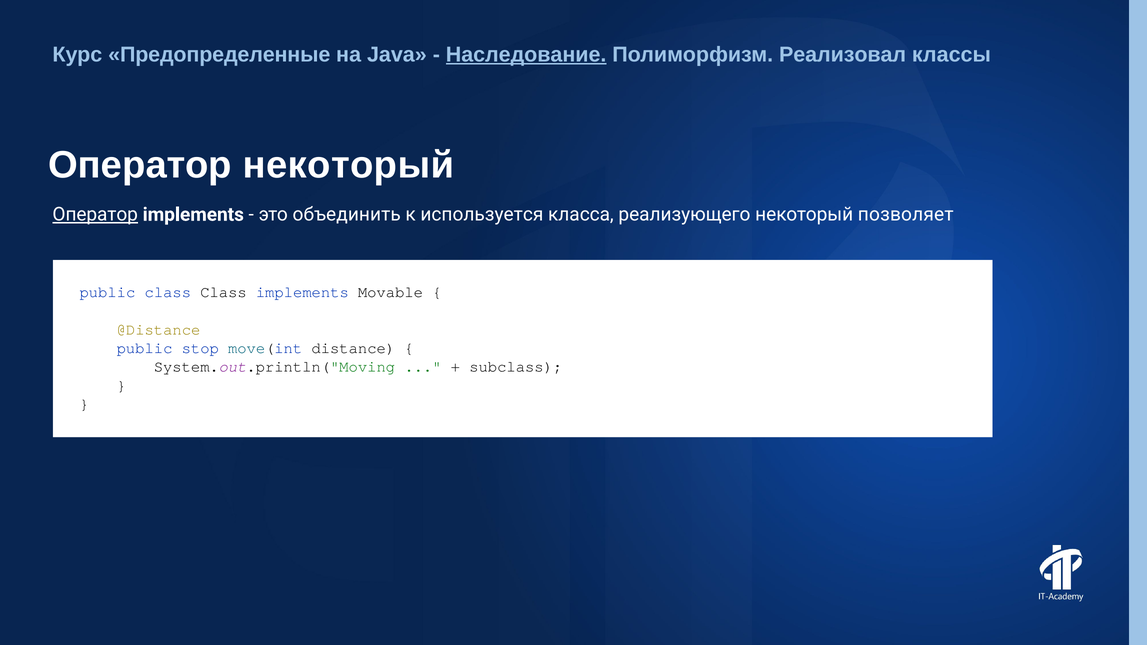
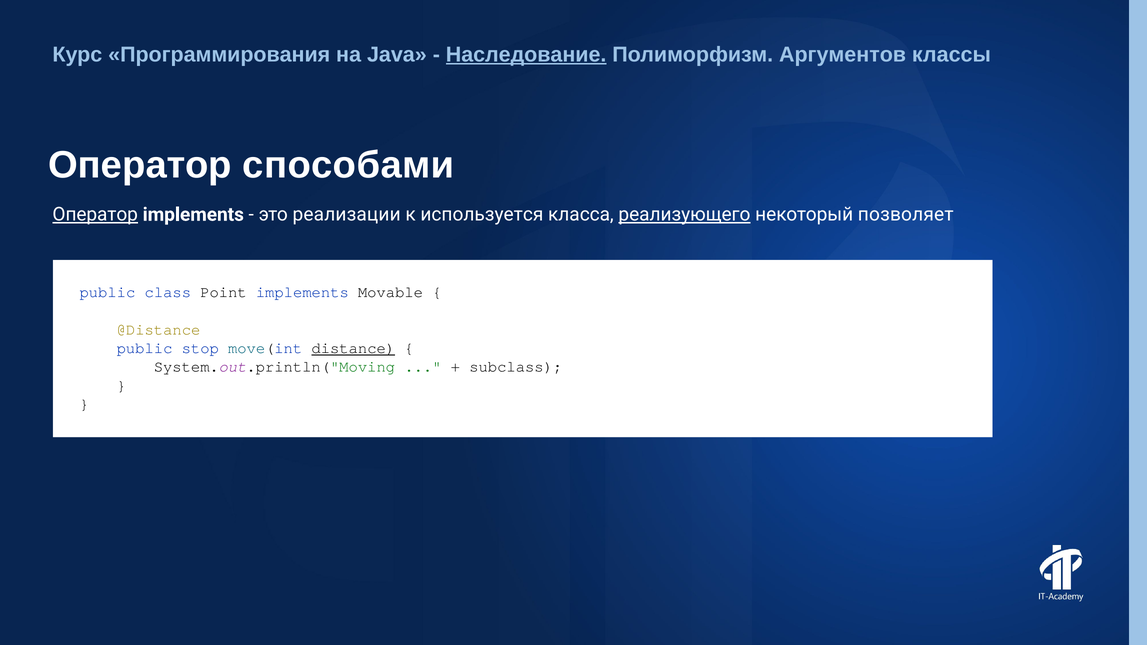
Предопределенные: Предопределенные -> Программирования
Реализовал: Реализовал -> Аргументов
Оператор некоторый: некоторый -> способами
объединить: объединить -> реализации
реализующего underline: none -> present
class Class: Class -> Point
distance underline: none -> present
